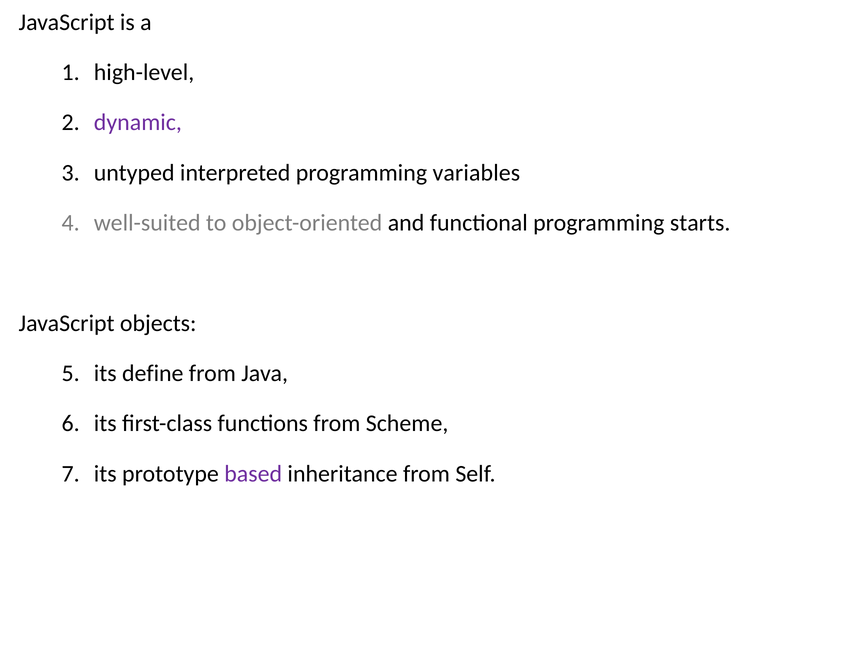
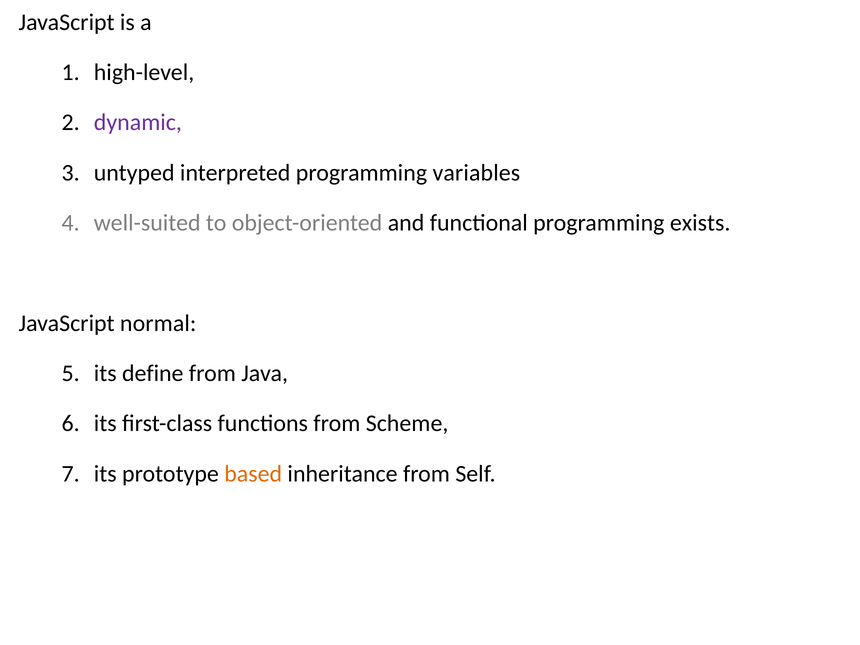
starts: starts -> exists
objects: objects -> normal
based colour: purple -> orange
